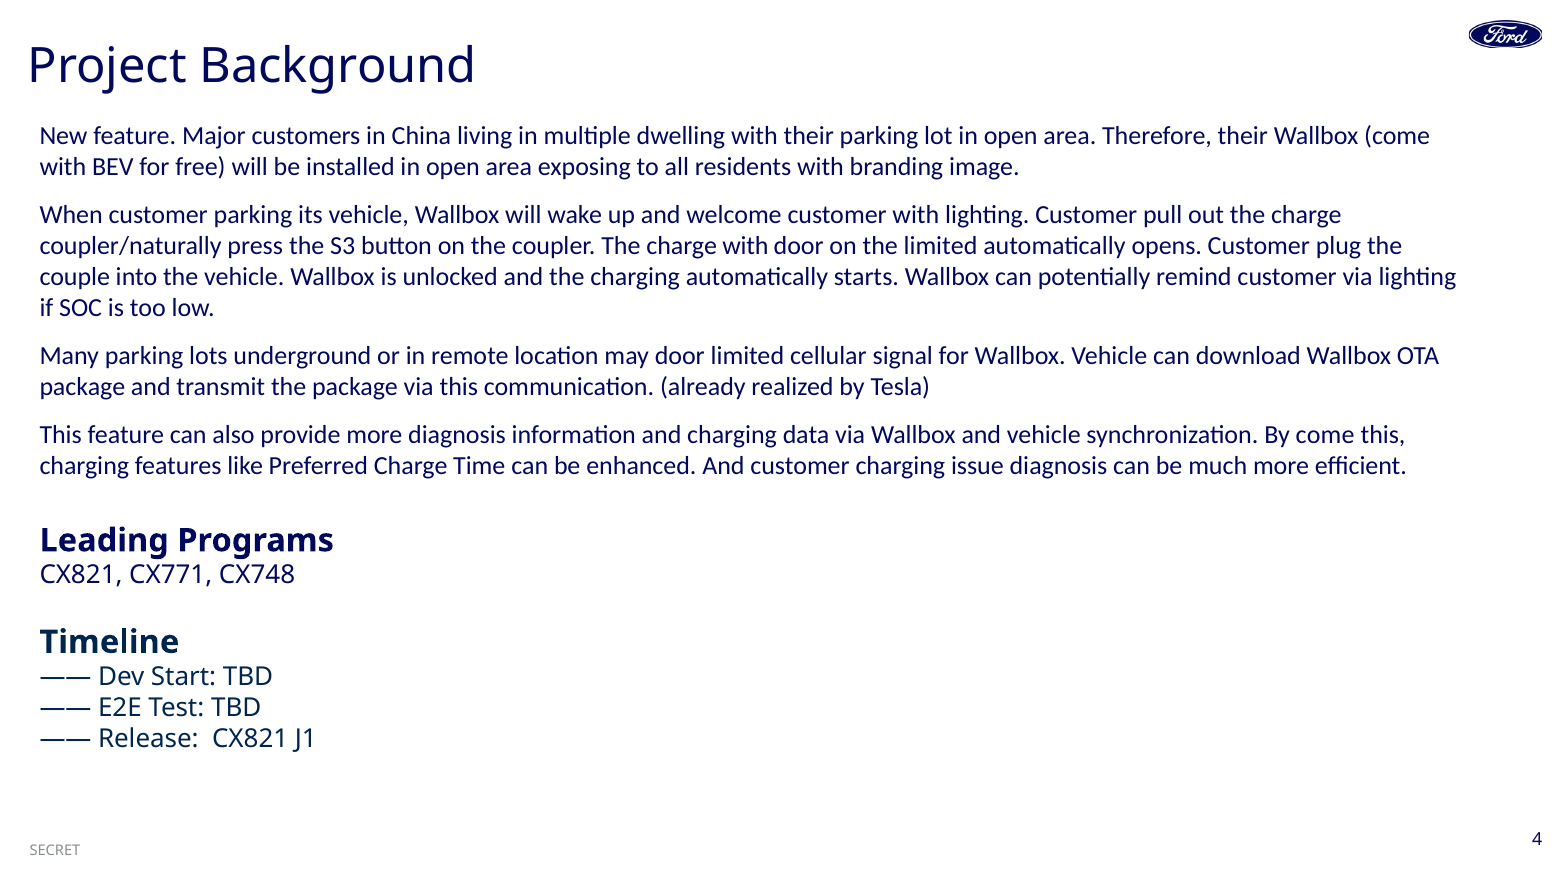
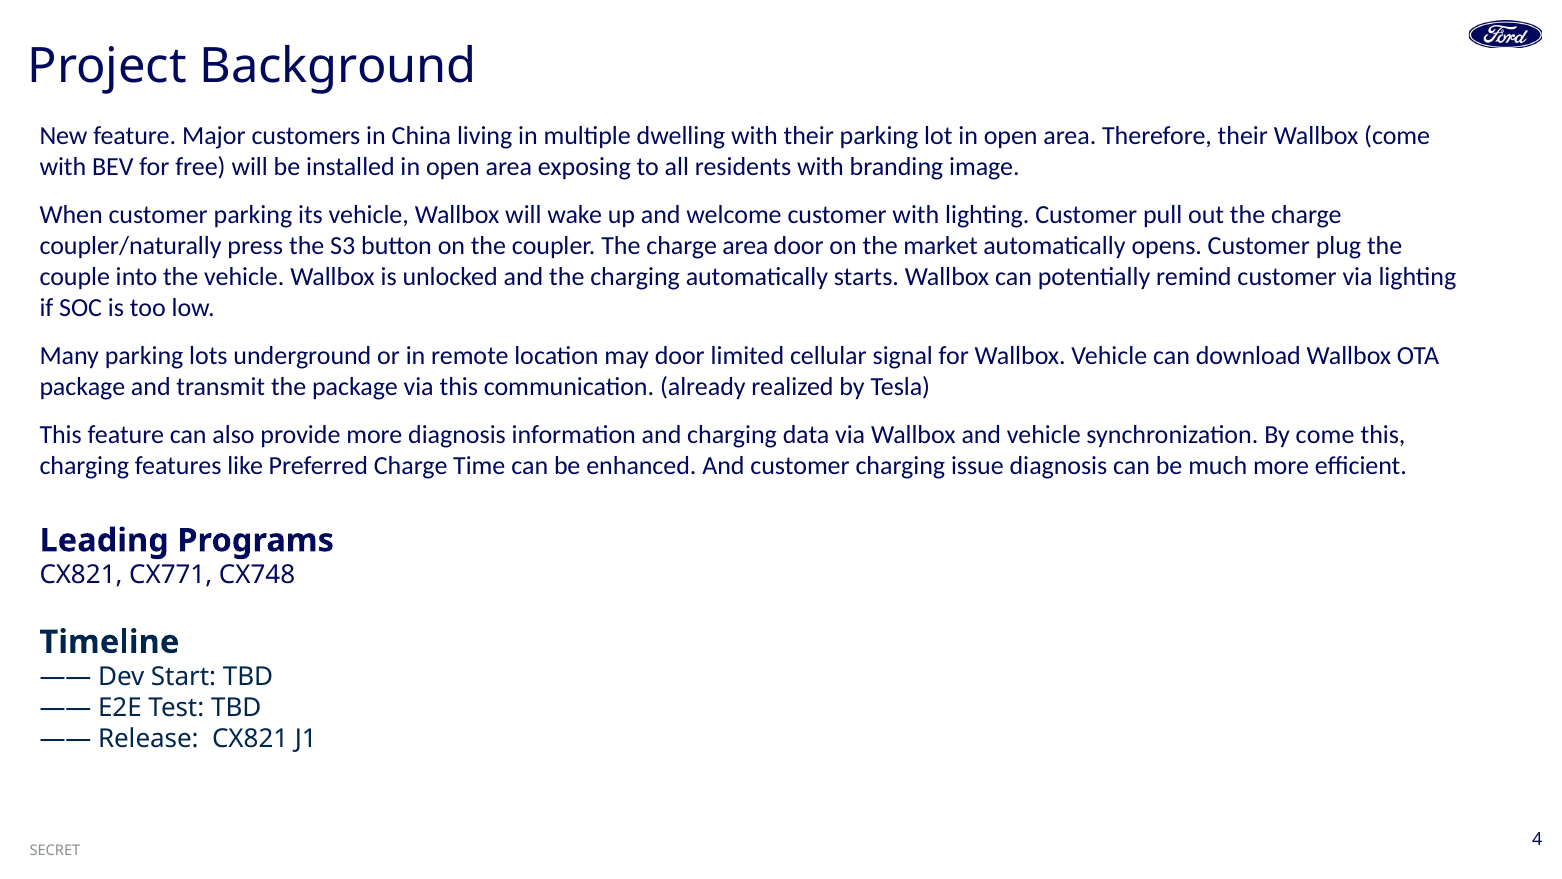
charge with: with -> area
the limited: limited -> market
